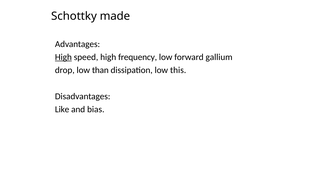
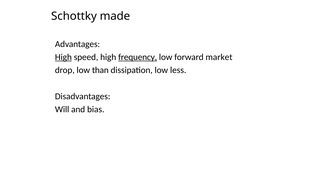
frequency underline: none -> present
gallium: gallium -> market
this: this -> less
Like: Like -> Will
